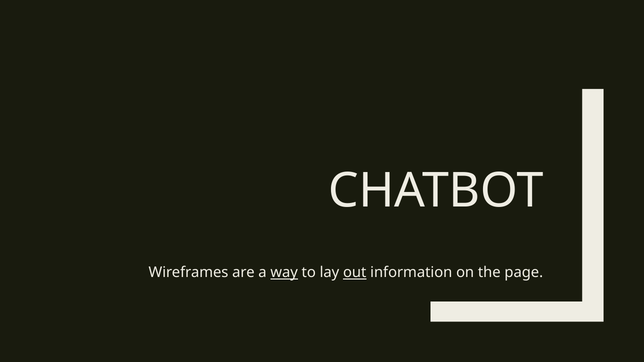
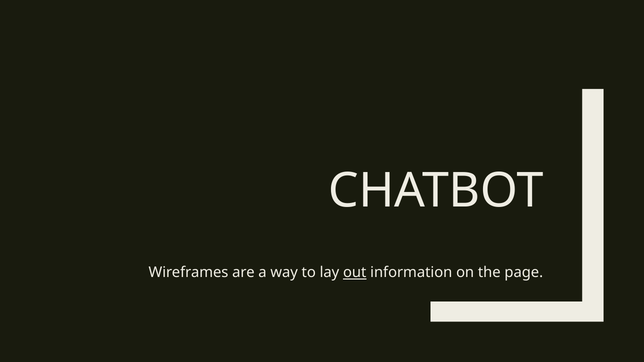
way underline: present -> none
